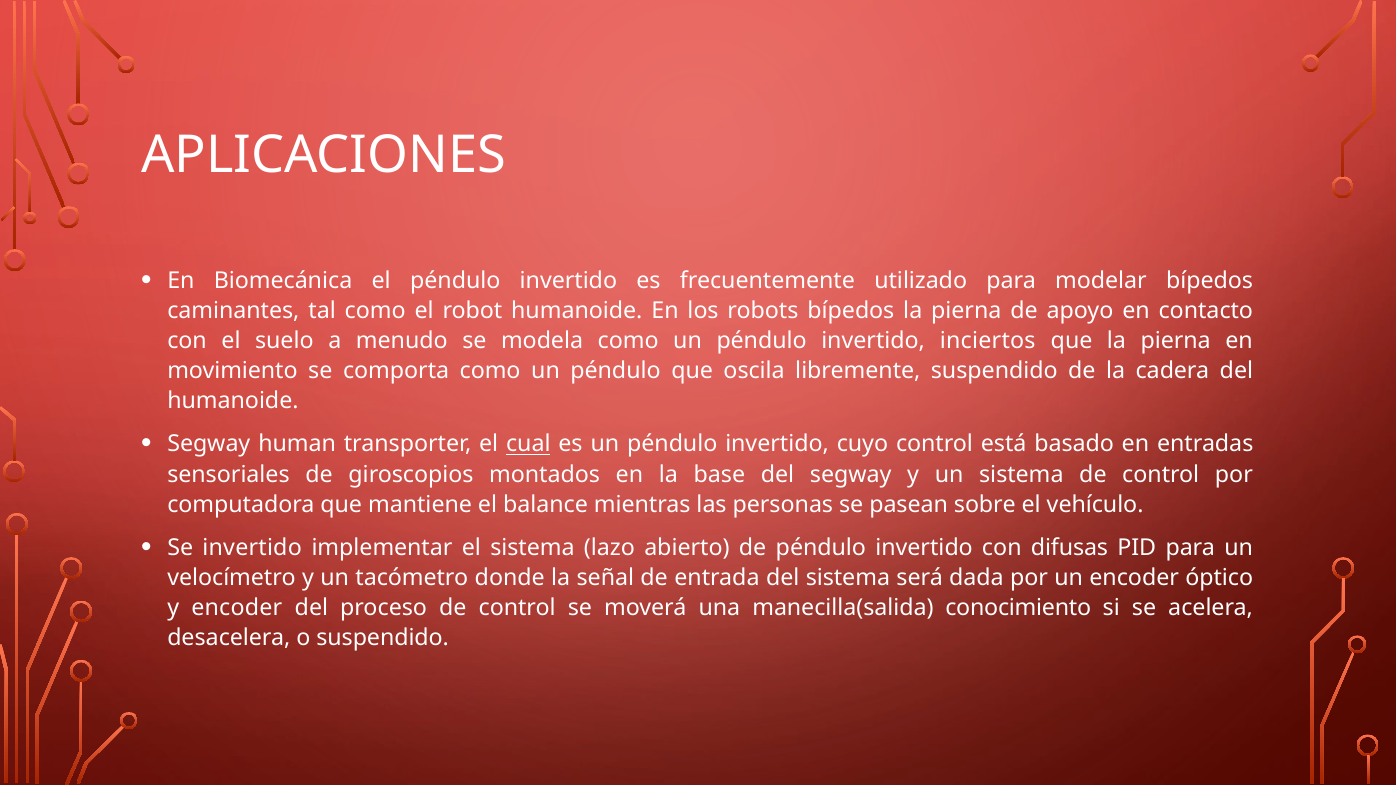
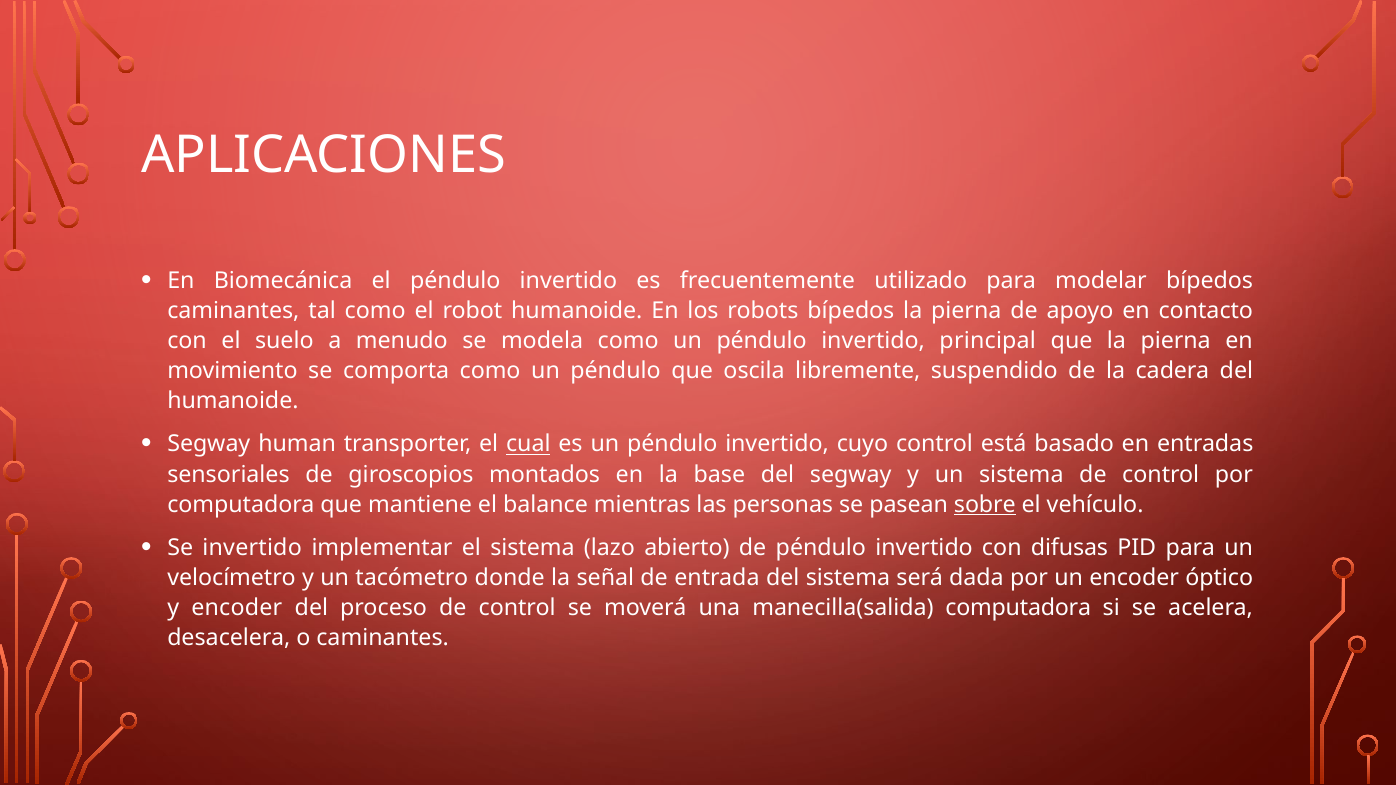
inciertos: inciertos -> principal
sobre underline: none -> present
manecilla(salida conocimiento: conocimiento -> computadora
o suspendido: suspendido -> caminantes
